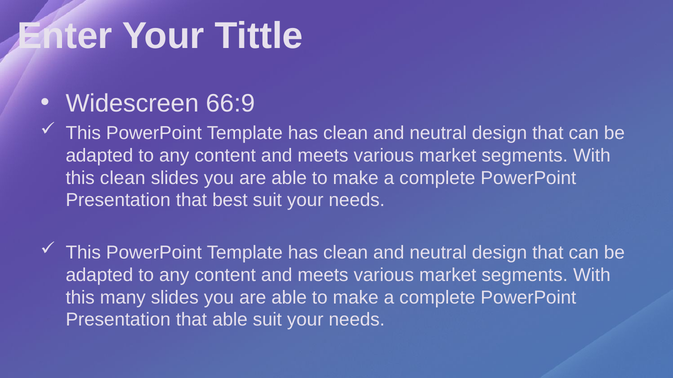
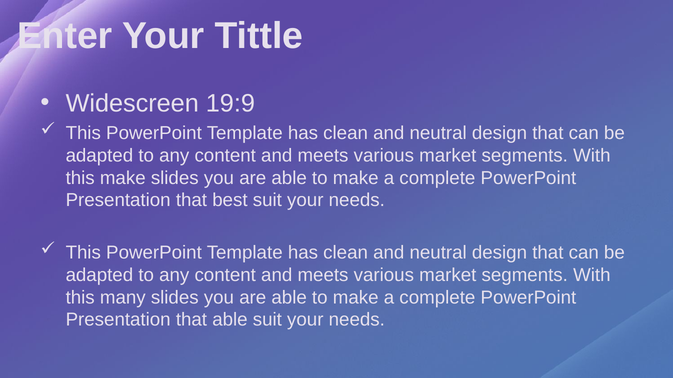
66:9: 66:9 -> 19:9
this clean: clean -> make
